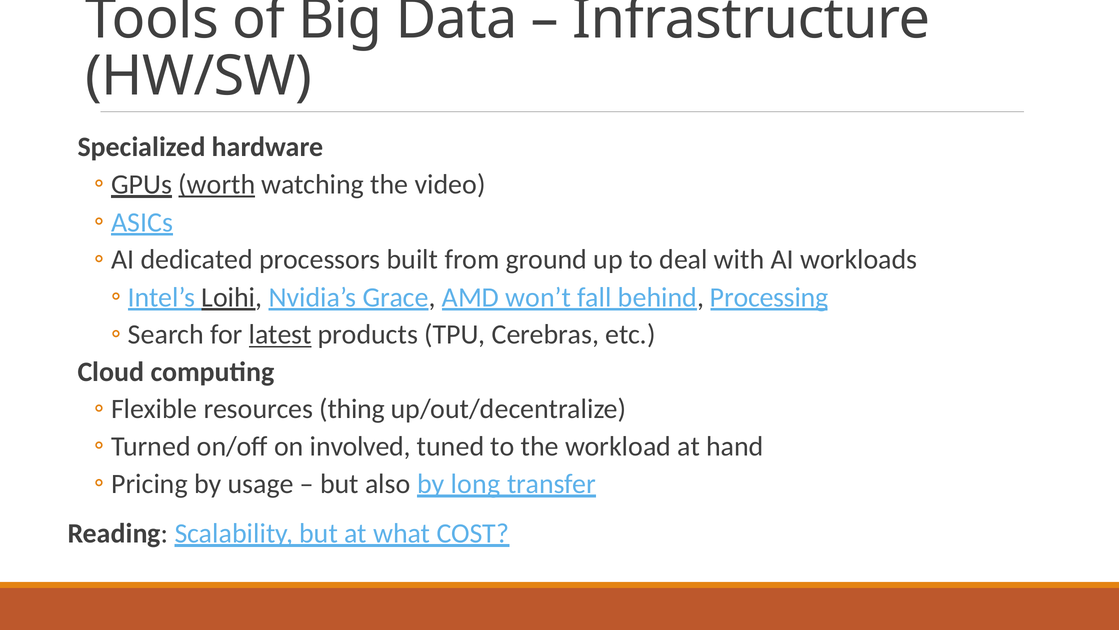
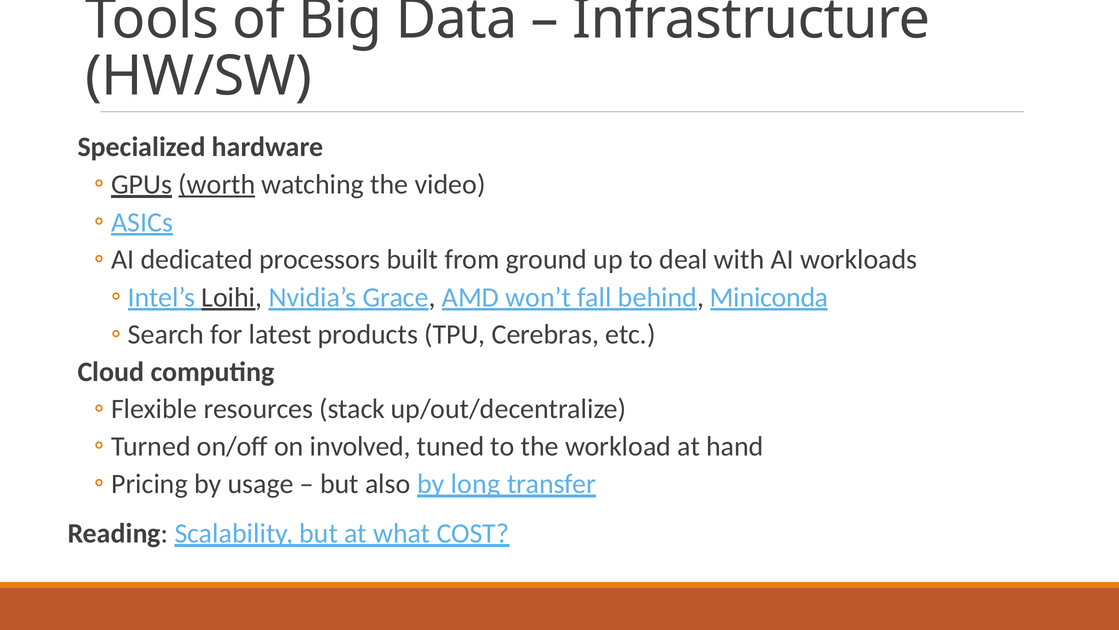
Processing: Processing -> Miniconda
latest underline: present -> none
thing: thing -> stack
